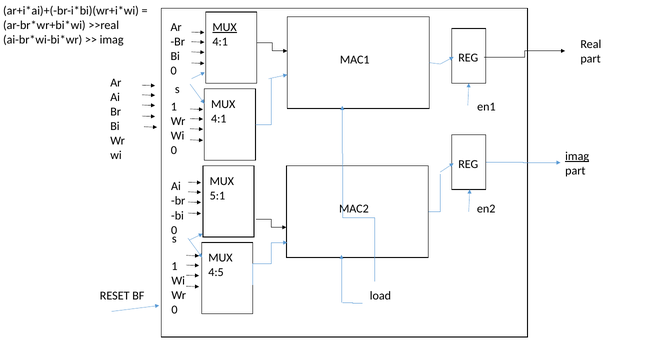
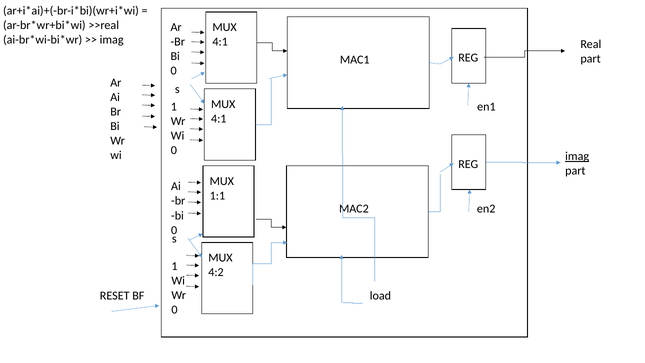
MUX at (225, 27) underline: present -> none
5:1: 5:1 -> 1:1
4:5: 4:5 -> 4:2
